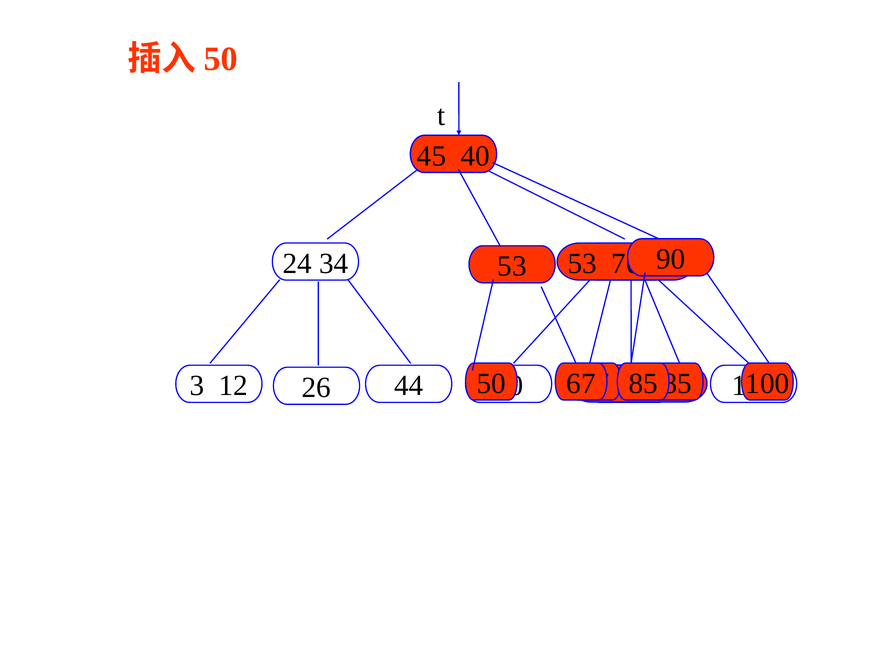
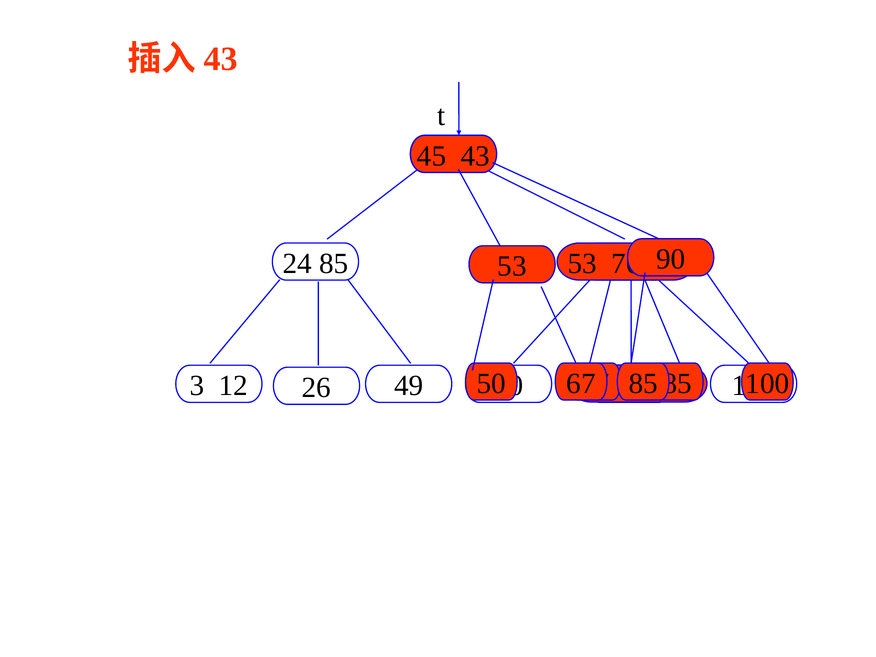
50 at (221, 59): 50 -> 43
45 40: 40 -> 43
24 34: 34 -> 85
44: 44 -> 49
